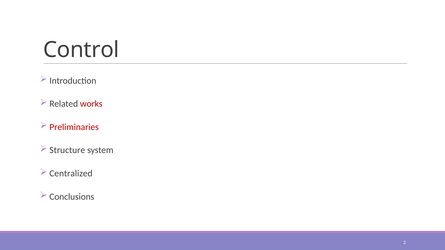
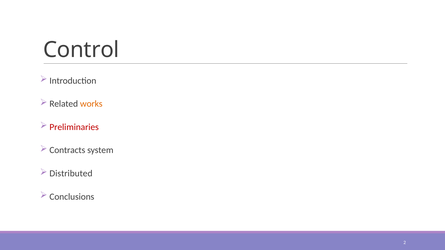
works colour: red -> orange
Structure: Structure -> Contracts
Centralized: Centralized -> Distributed
